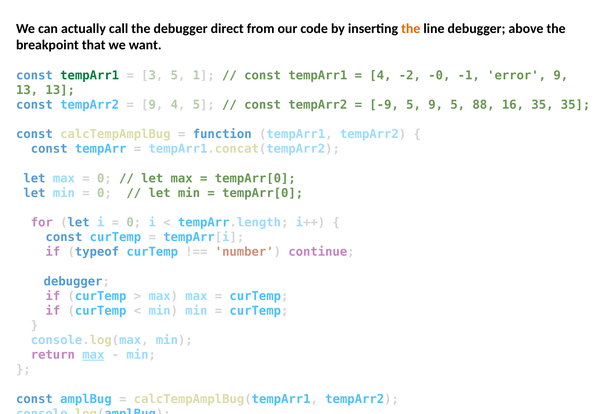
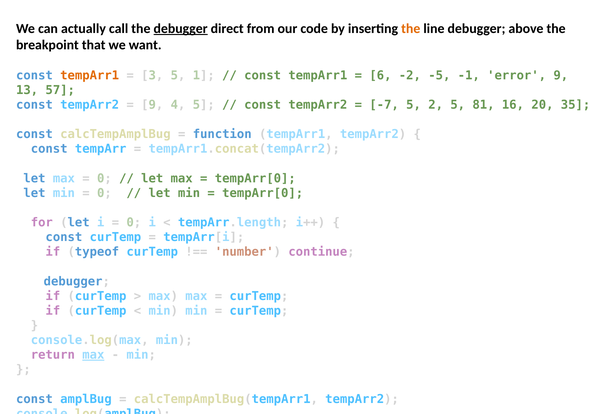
debugger at (181, 29) underline: none -> present
tempArr1 at (90, 75) colour: green -> orange
4 at (380, 75): 4 -> 6
-0: -0 -> -5
13 13: 13 -> 57
-9: -9 -> -7
5 9: 9 -> 2
88: 88 -> 81
16 35: 35 -> 20
